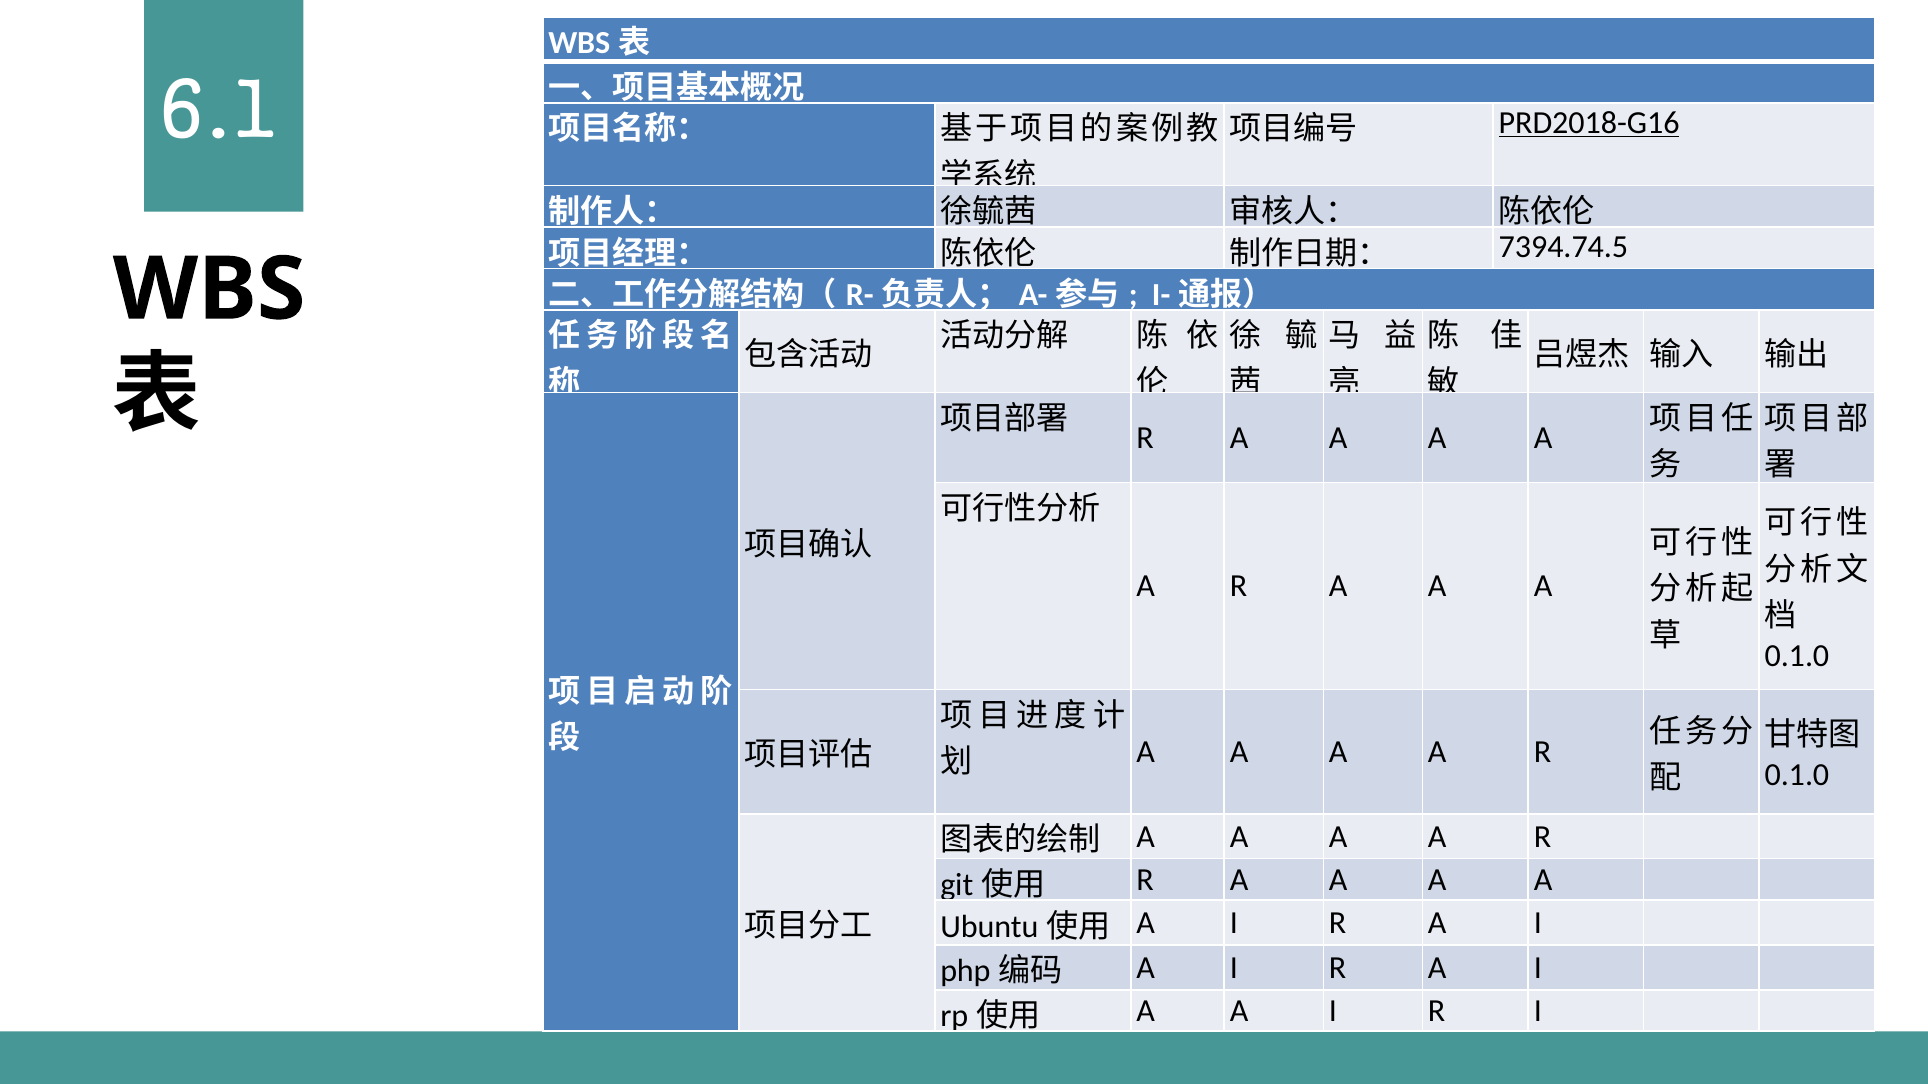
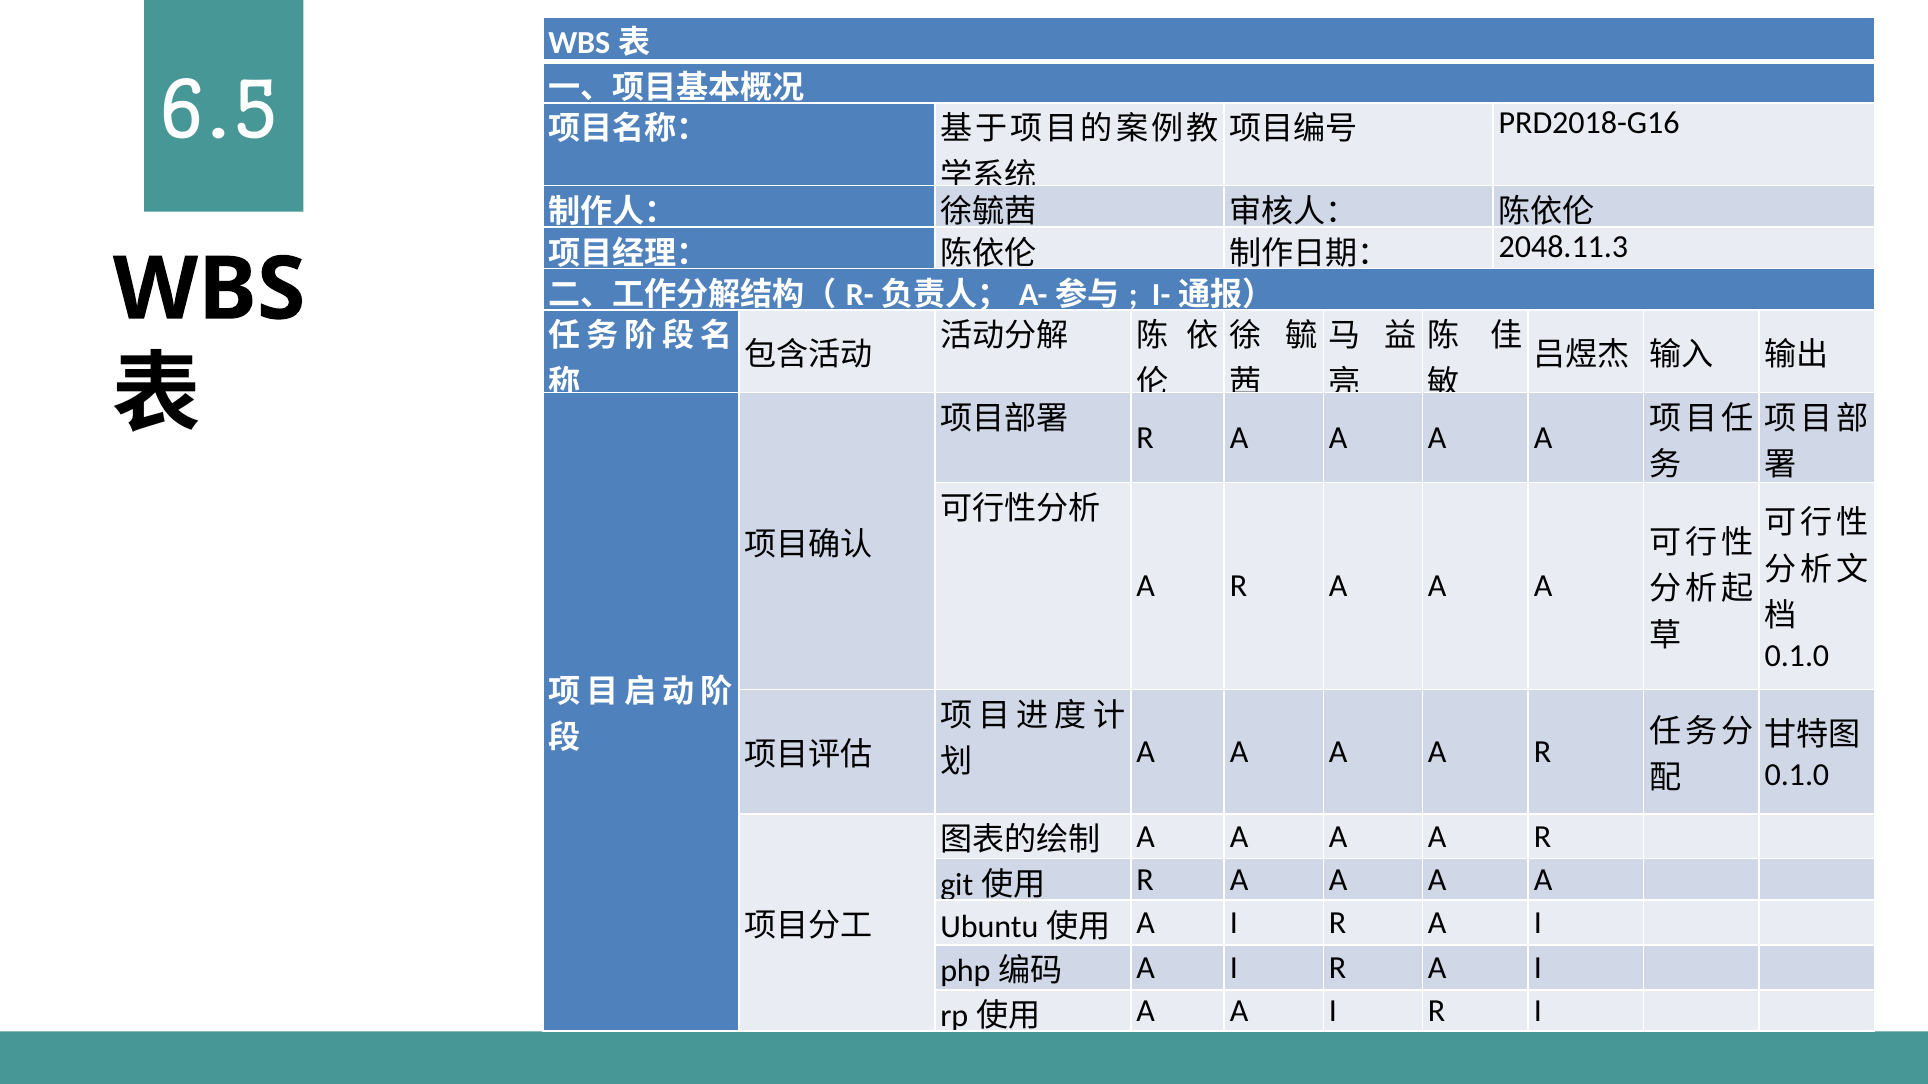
6.1: 6.1 -> 6.5
PRD2018-G16 underline: present -> none
7394.74.5: 7394.74.5 -> 2048.11.3
